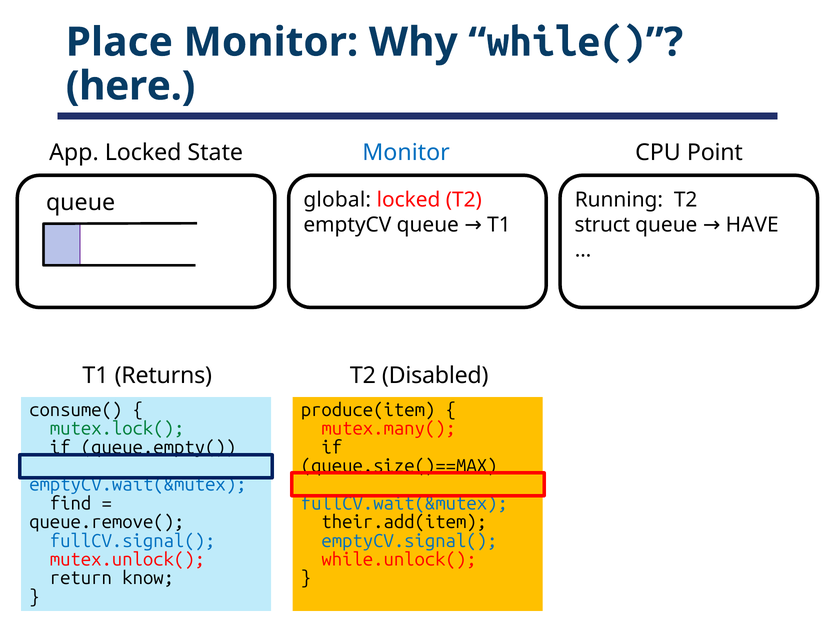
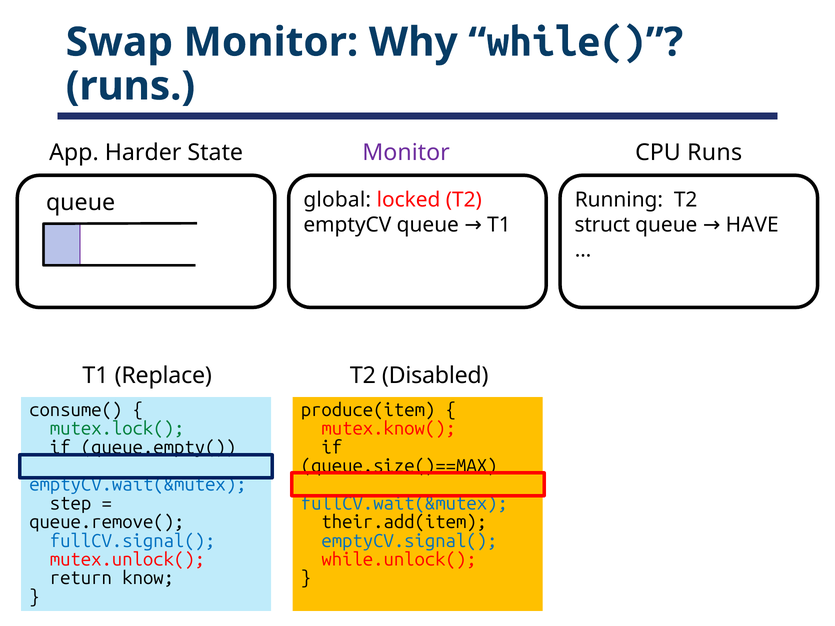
Place: Place -> Swap
here at (131, 86): here -> runs
App Locked: Locked -> Harder
Monitor at (406, 153) colour: blue -> purple
CPU Point: Point -> Runs
Returns: Returns -> Replace
mutex.many(: mutex.many( -> mutex.know(
find: find -> step
